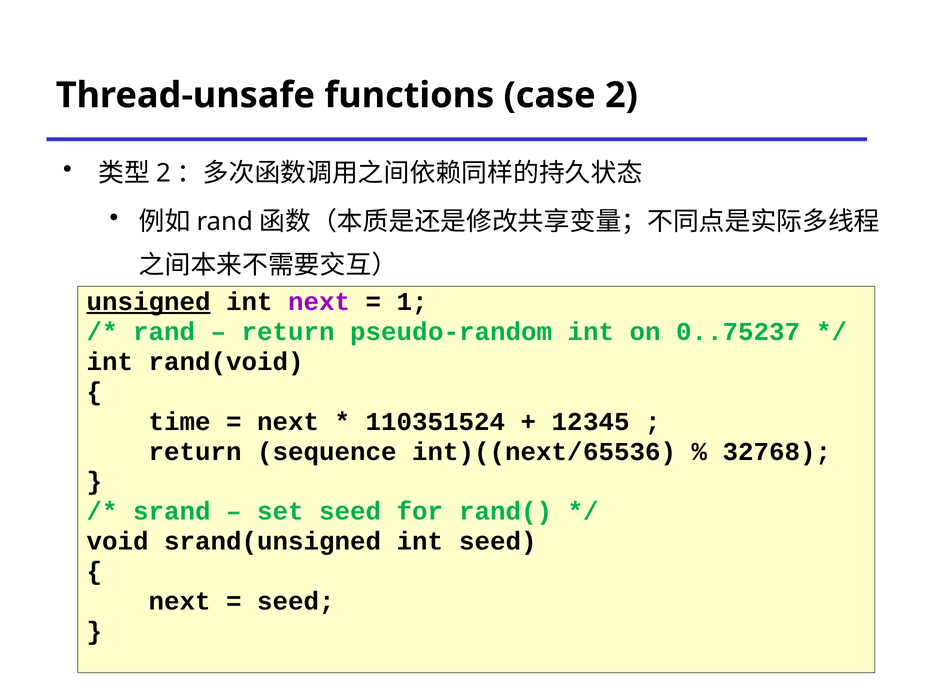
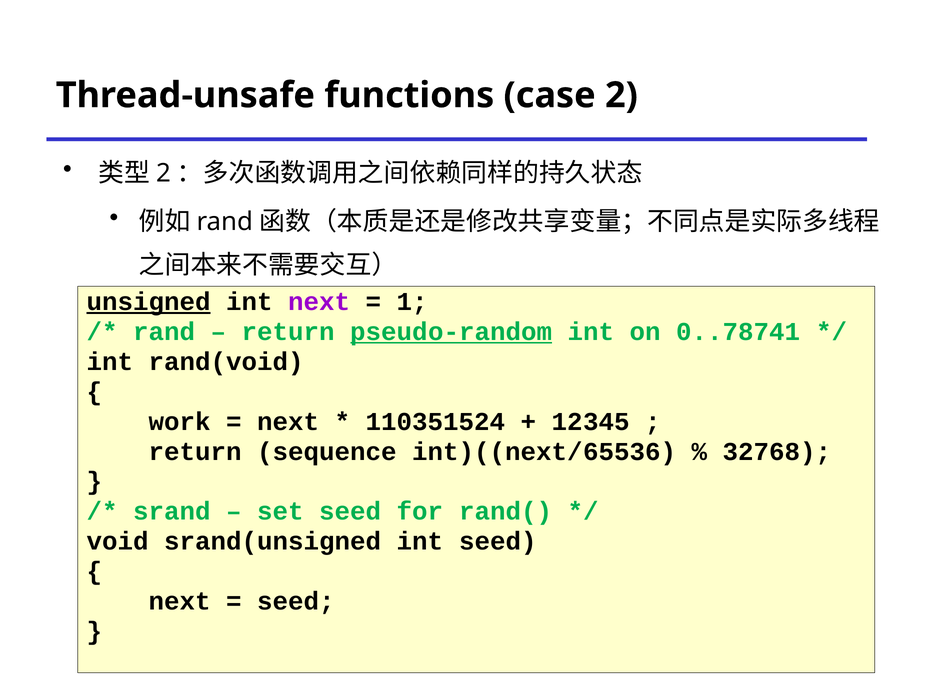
pseudo-random underline: none -> present
0..75237: 0..75237 -> 0..78741
time: time -> work
